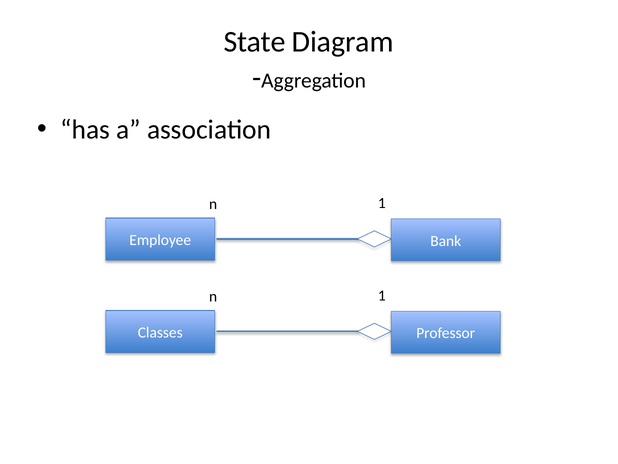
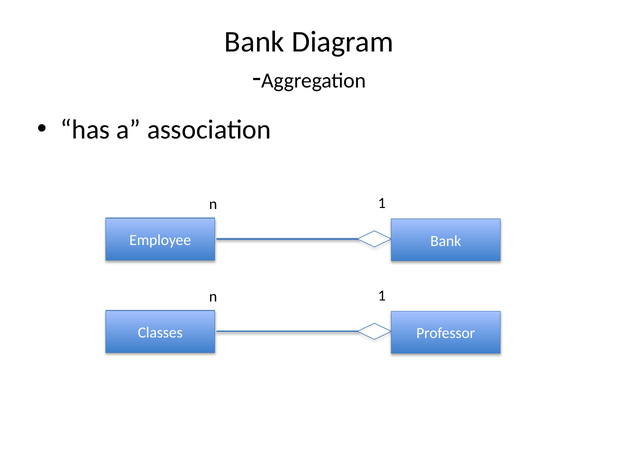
State at (255, 42): State -> Bank
